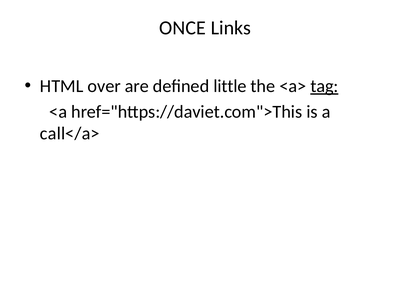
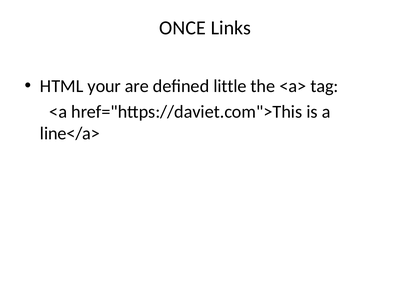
over: over -> your
tag underline: present -> none
call</a>: call</a> -> line</a>
